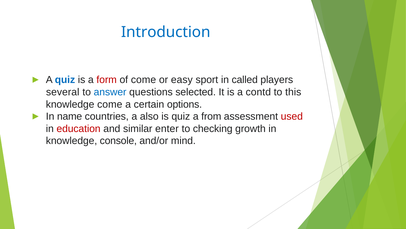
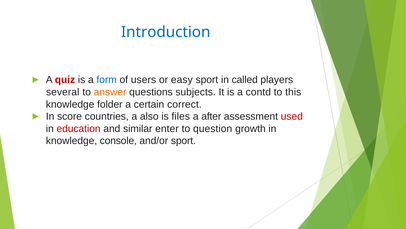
quiz at (65, 80) colour: blue -> red
form colour: red -> blue
of come: come -> users
answer colour: blue -> orange
selected: selected -> subjects
knowledge come: come -> folder
options: options -> correct
name: name -> score
is quiz: quiz -> files
from: from -> after
checking: checking -> question
and/or mind: mind -> sport
